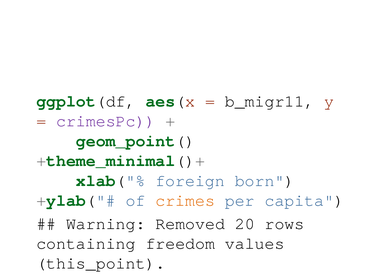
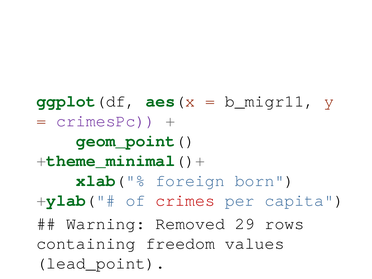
crimes colour: orange -> red
20: 20 -> 29
this_point: this_point -> lead_point
